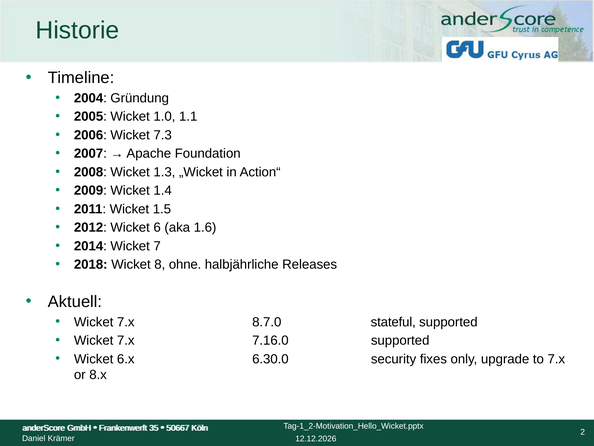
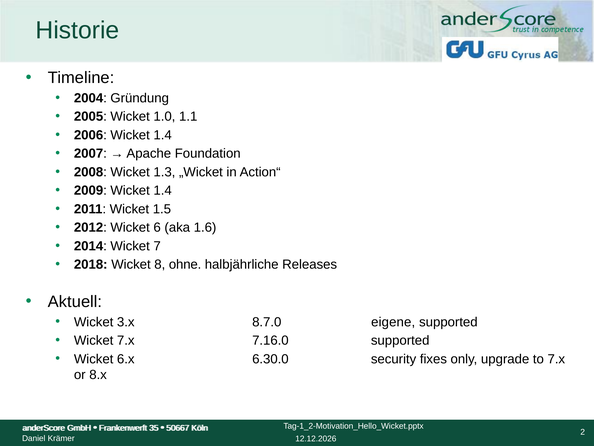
2006 Wicket 7.3: 7.3 -> 1.4
7.x at (126, 322): 7.x -> 3.x
stateful: stateful -> eigene
